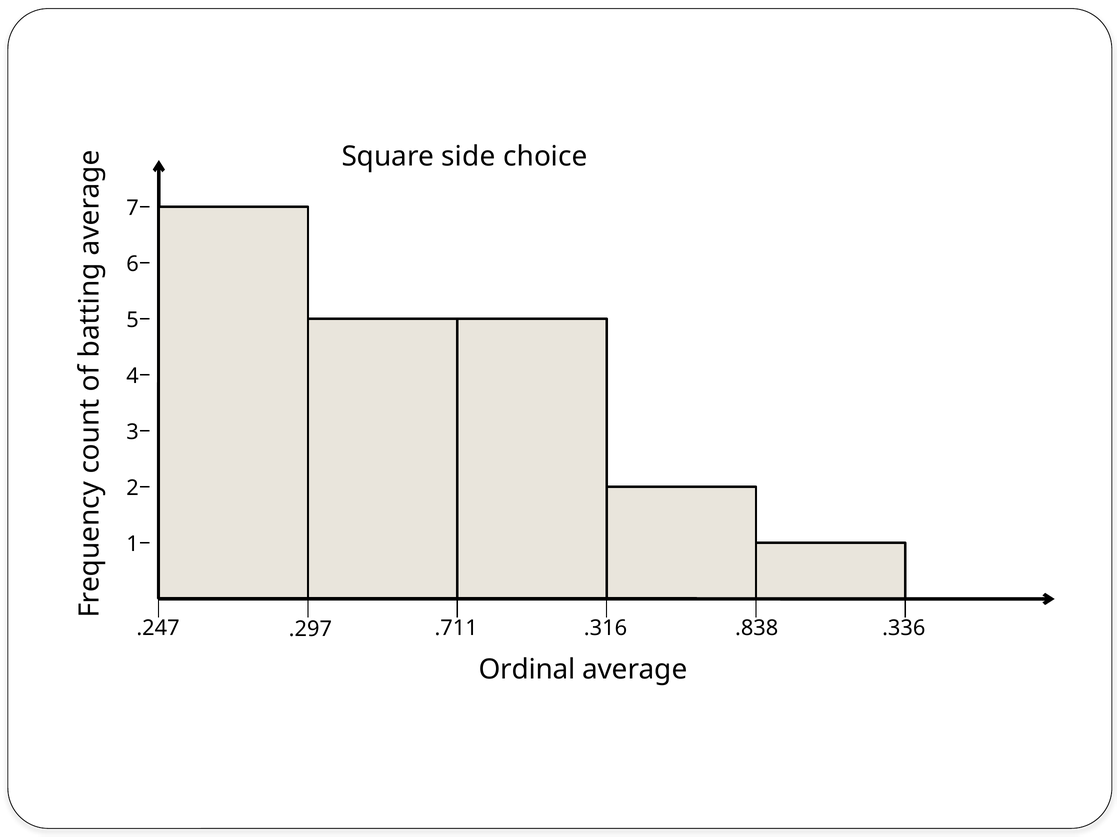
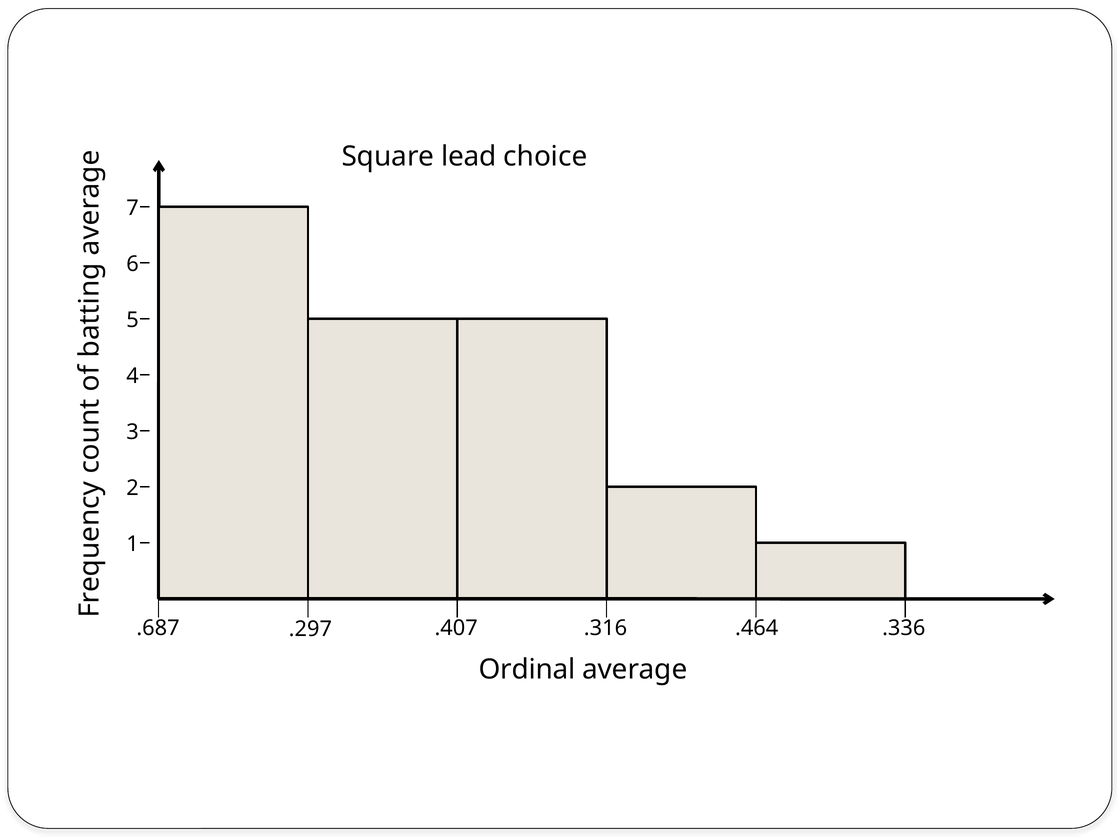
side: side -> lead
.247: .247 -> .687
.711: .711 -> .407
.838: .838 -> .464
